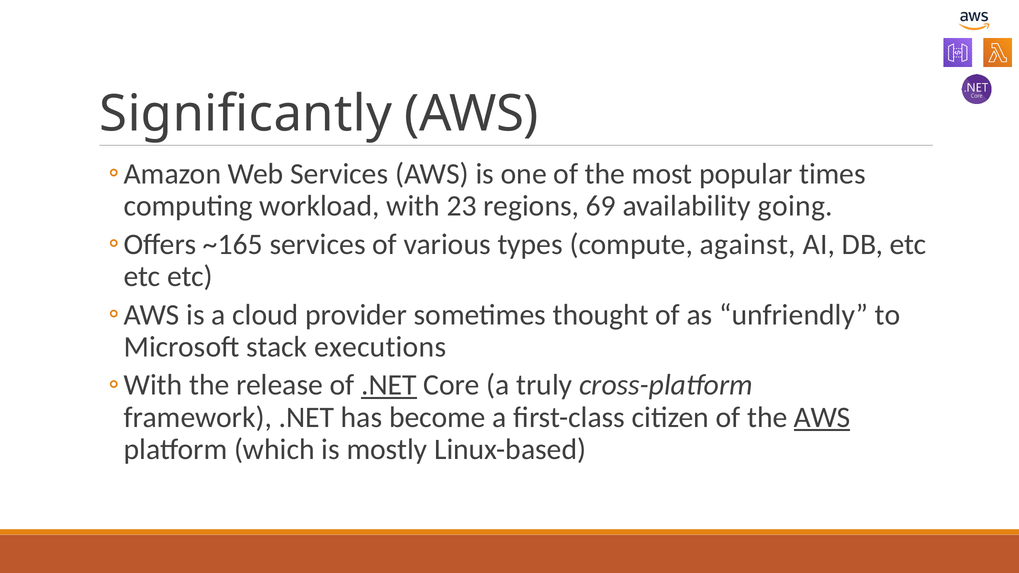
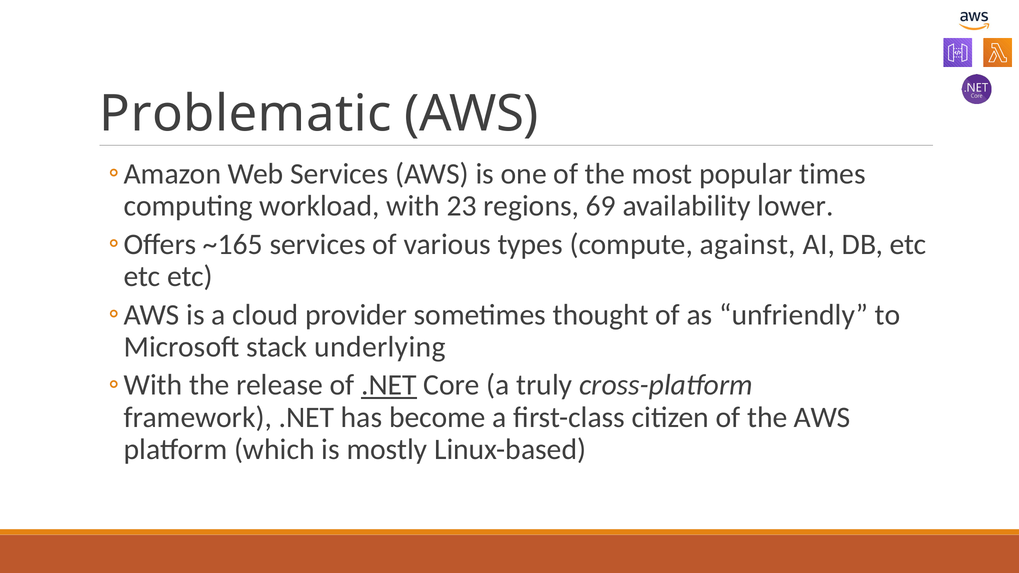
Significantly: Significantly -> Problematic
going: going -> lower
executions: executions -> underlying
AWS at (822, 417) underline: present -> none
